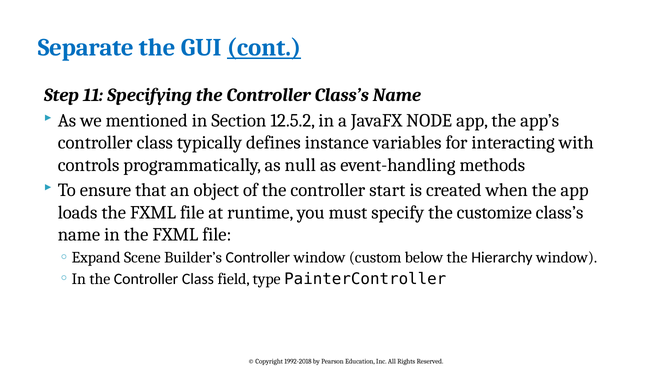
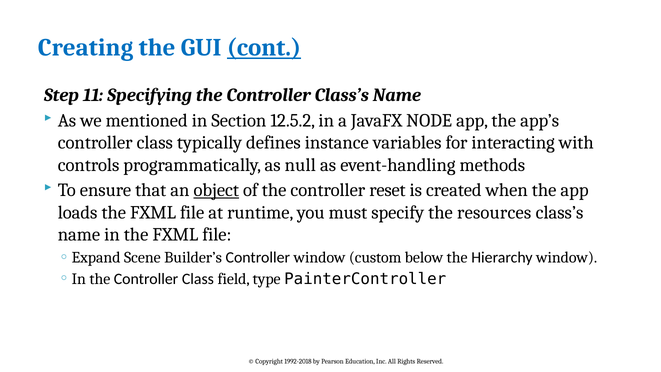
Separate: Separate -> Creating
object underline: none -> present
start: start -> reset
customize: customize -> resources
